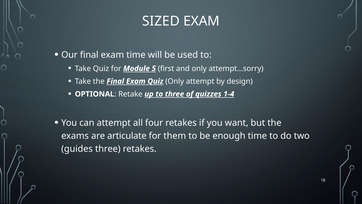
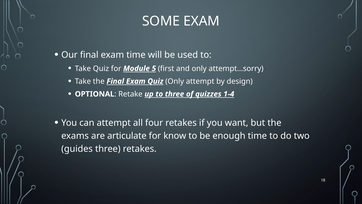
SIZED: SIZED -> SOME
them: them -> know
